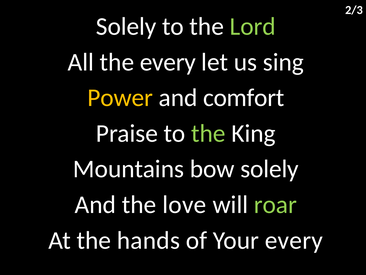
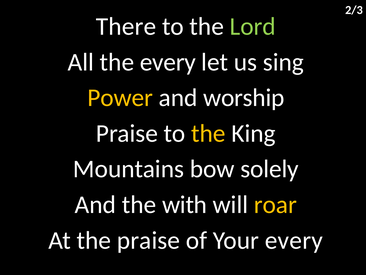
Solely at (126, 26): Solely -> There
comfort: comfort -> worship
the at (208, 133) colour: light green -> yellow
love: love -> with
roar colour: light green -> yellow
the hands: hands -> praise
